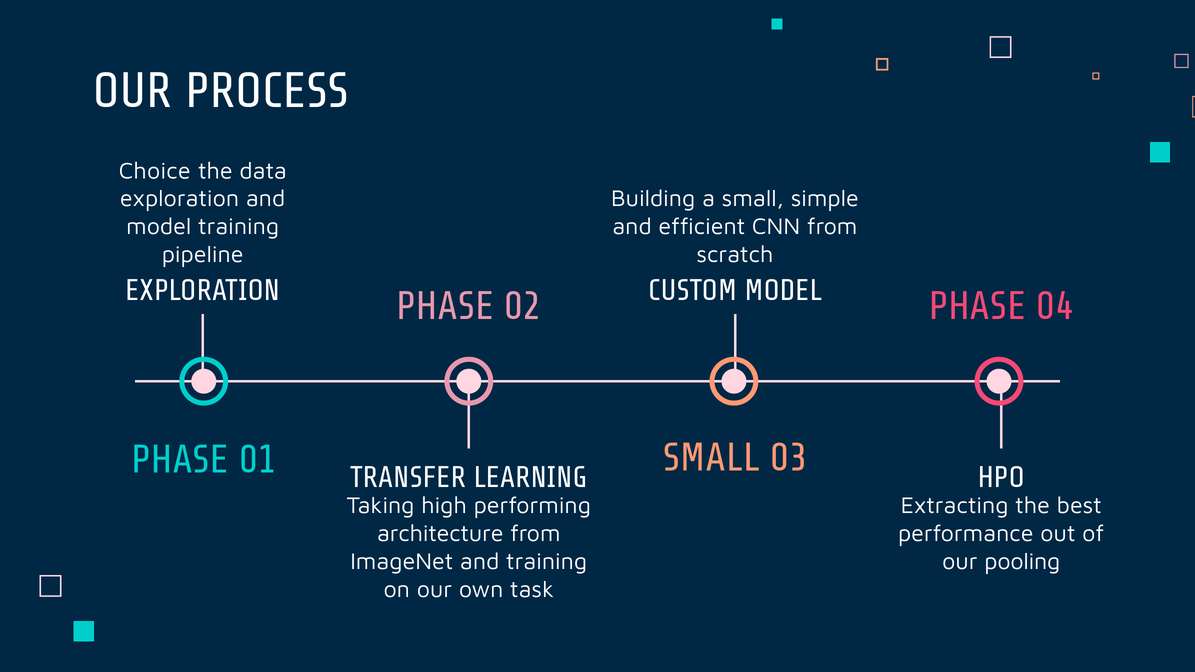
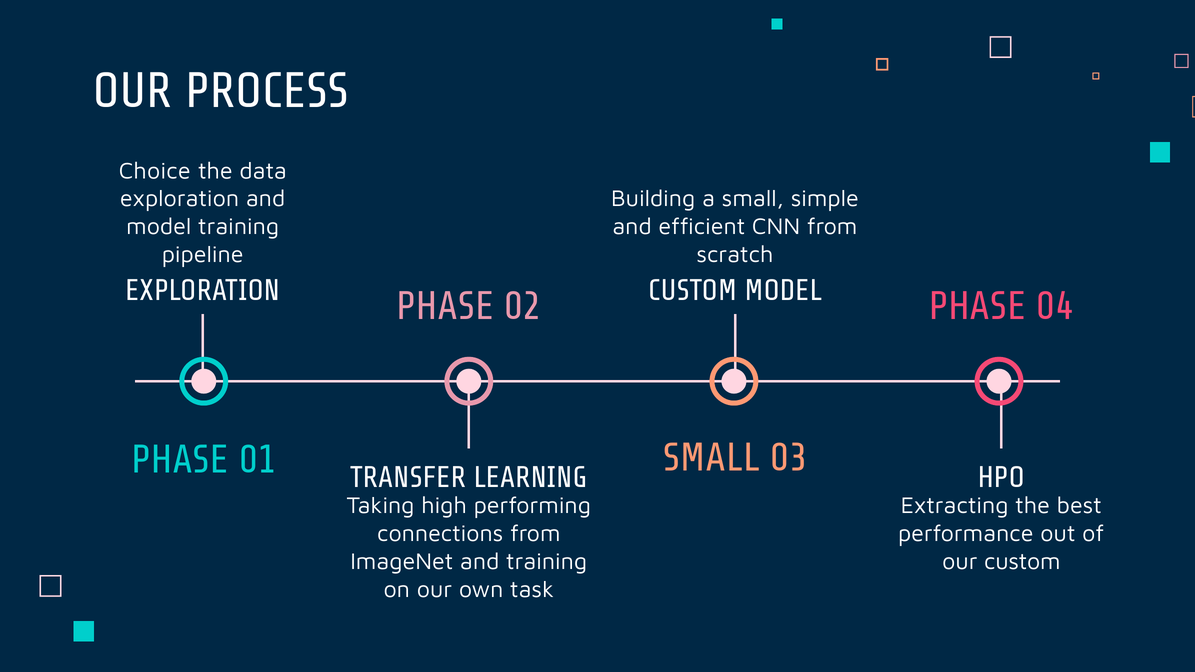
architecture: architecture -> connections
our pooling: pooling -> custom
